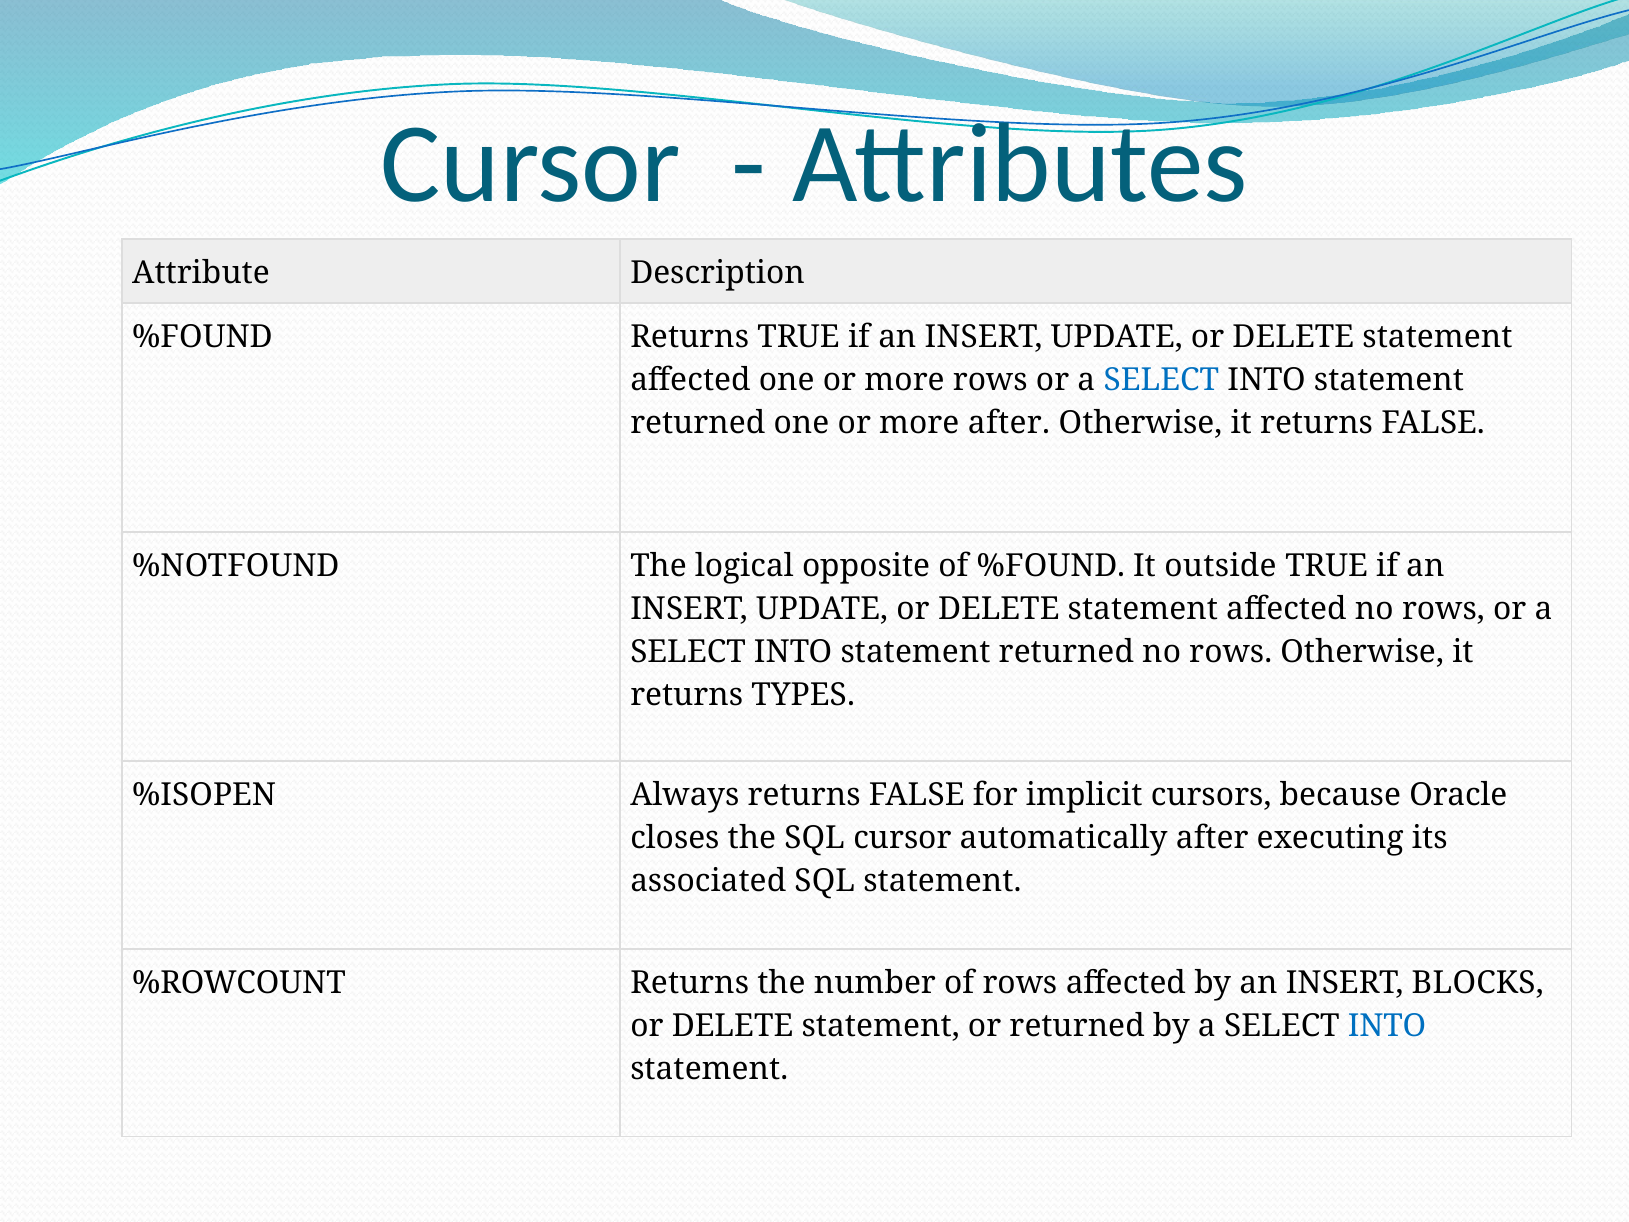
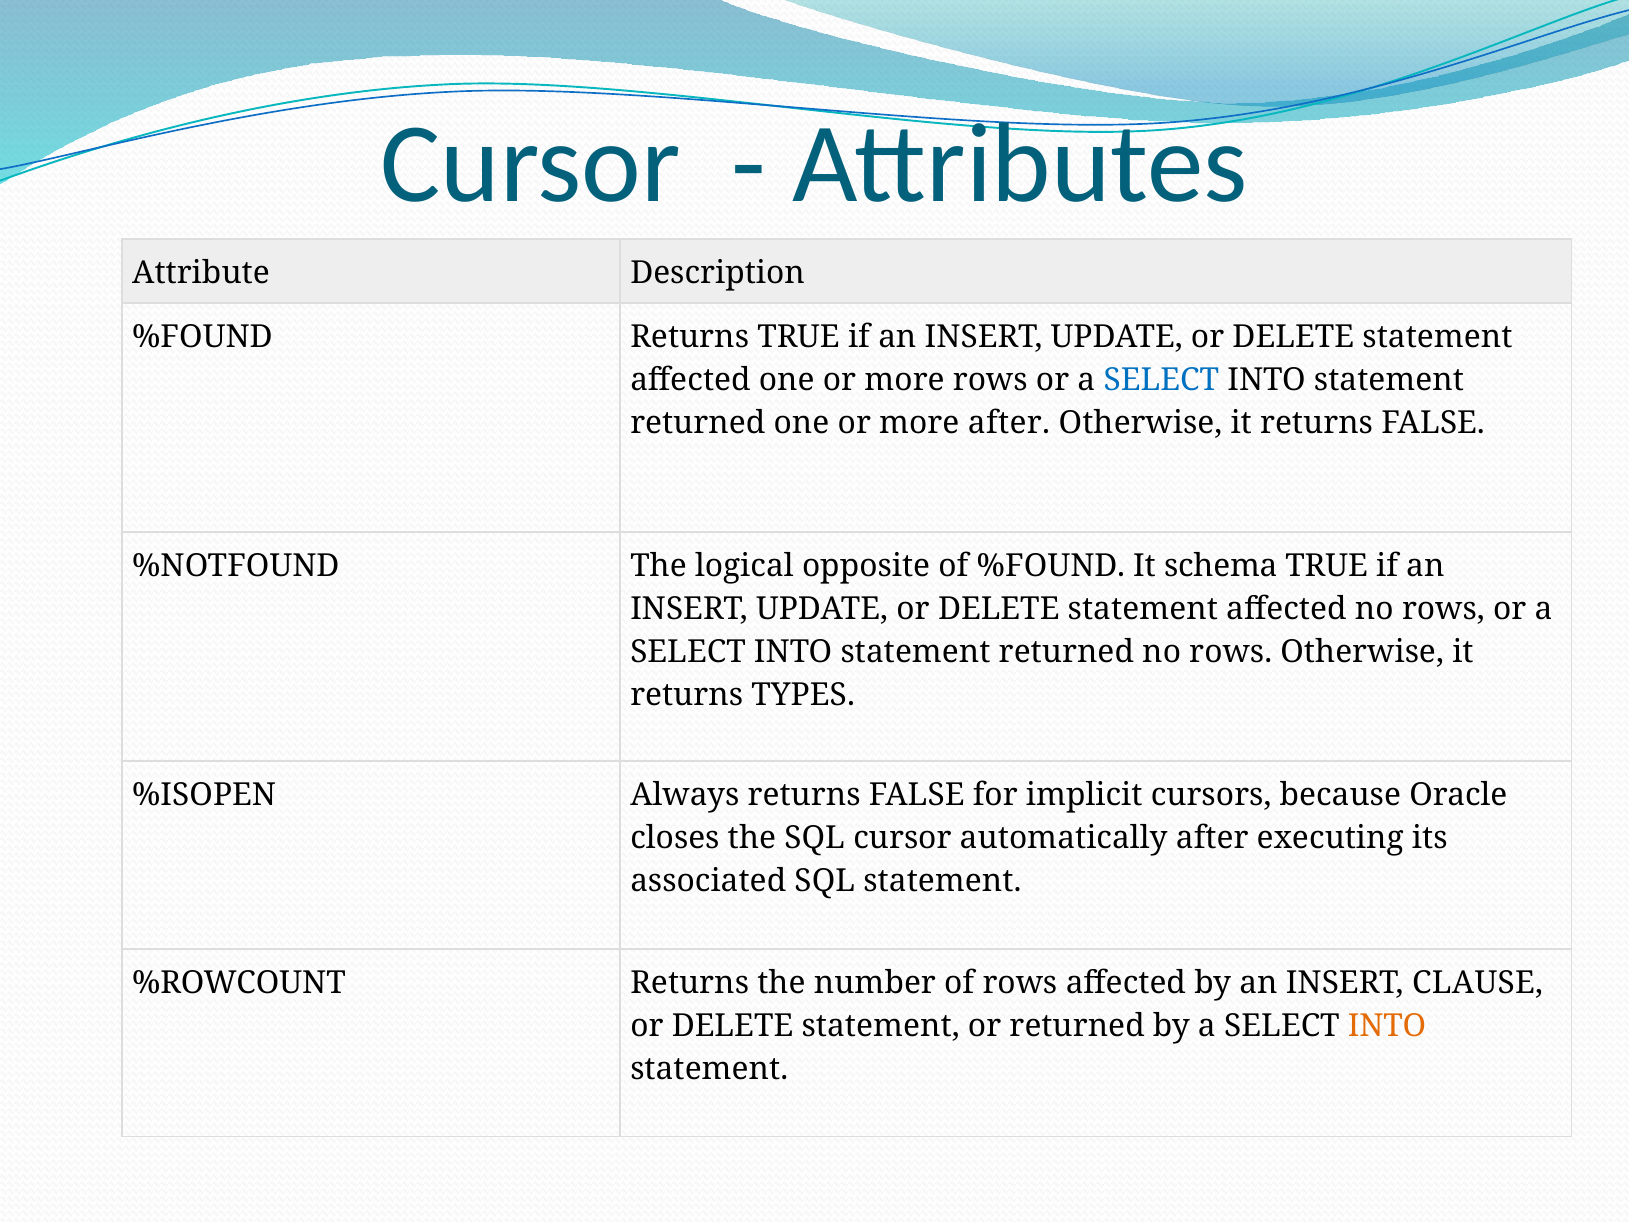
outside: outside -> schema
BLOCKS: BLOCKS -> CLAUSE
INTO at (1387, 1026) colour: blue -> orange
